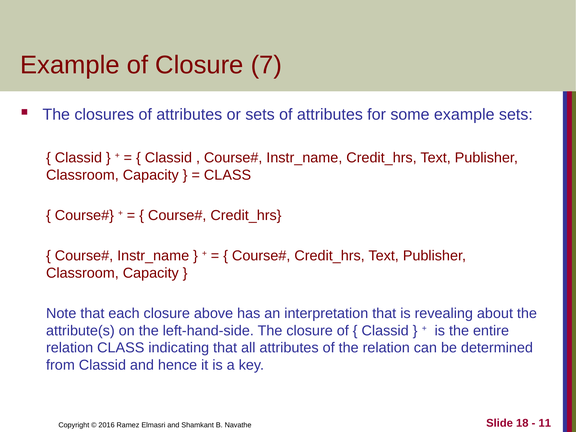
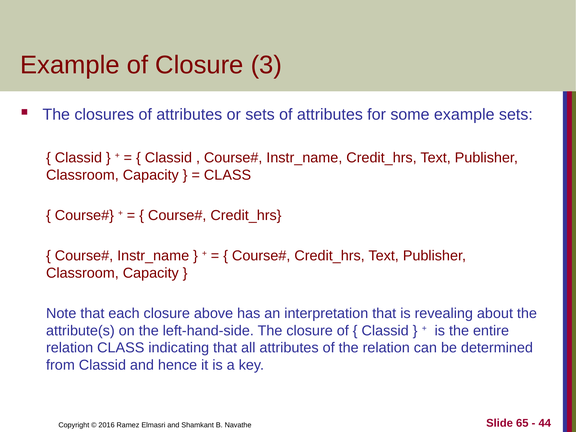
7: 7 -> 3
18: 18 -> 65
11: 11 -> 44
